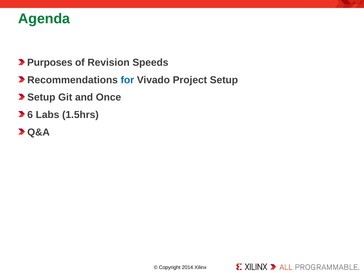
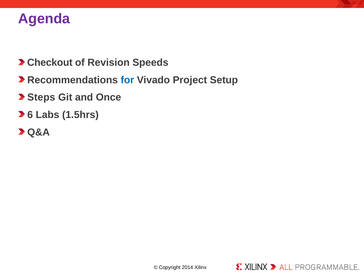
Agenda colour: green -> purple
Purposes: Purposes -> Checkout
Setup at (41, 97): Setup -> Steps
